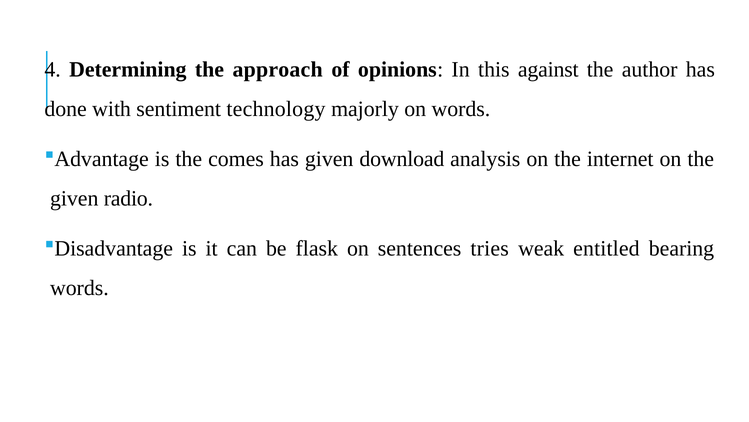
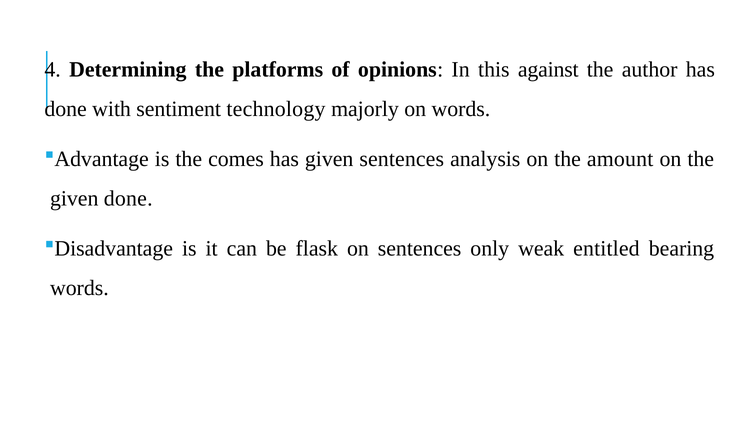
approach: approach -> platforms
given download: download -> sentences
internet: internet -> amount
given radio: radio -> done
tries: tries -> only
